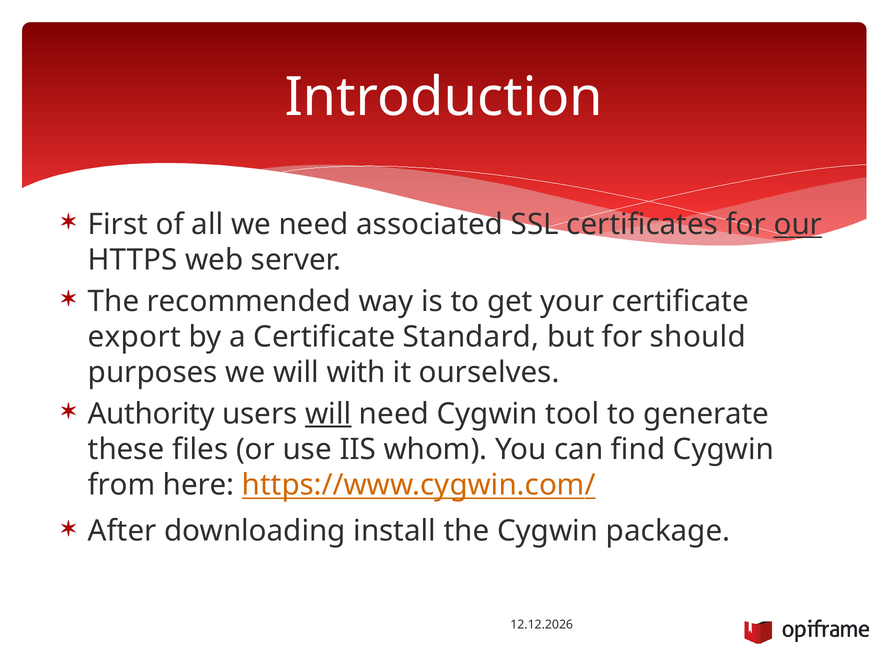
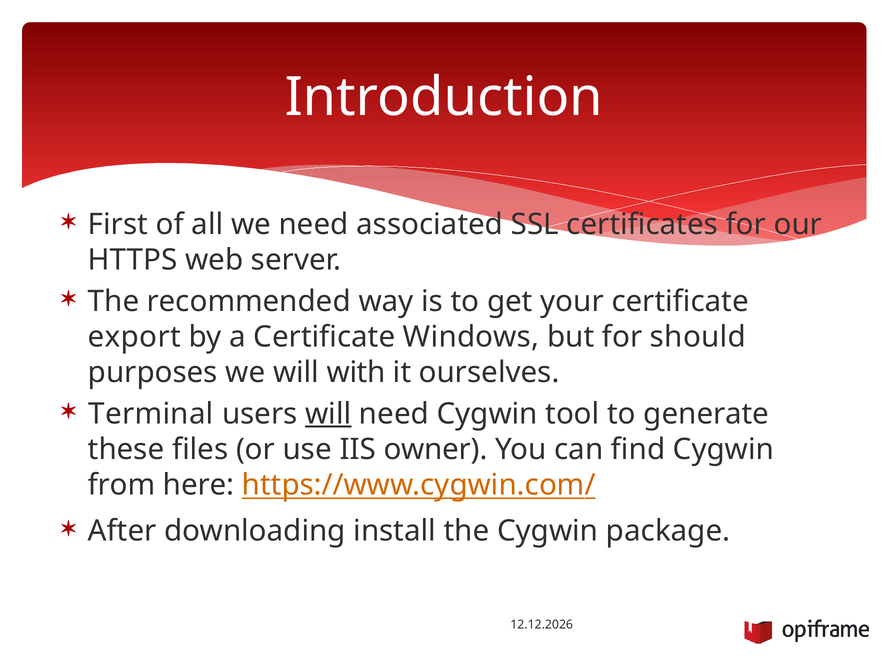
our underline: present -> none
Standard: Standard -> Windows
Authority: Authority -> Terminal
whom: whom -> owner
